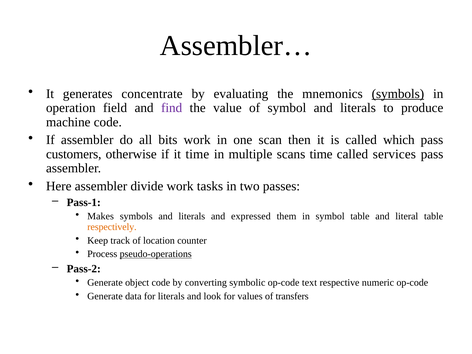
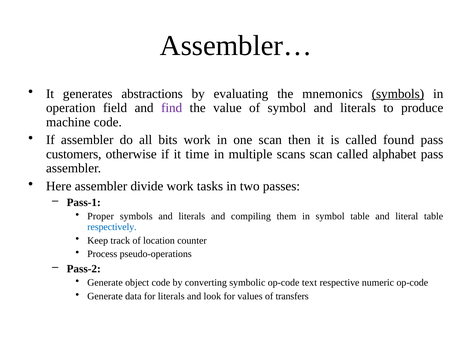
concentrate: concentrate -> abstractions
which: which -> found
scans time: time -> scan
services: services -> alphabet
Makes: Makes -> Proper
expressed: expressed -> compiling
respectively colour: orange -> blue
pseudo-operations underline: present -> none
